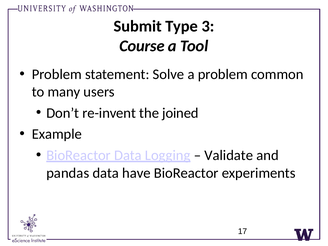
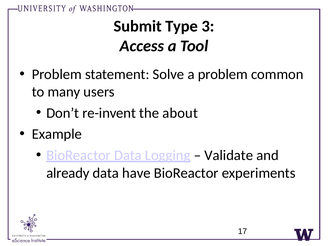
Course: Course -> Access
joined: joined -> about
pandas: pandas -> already
